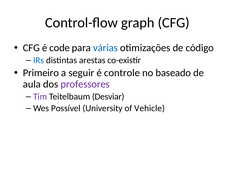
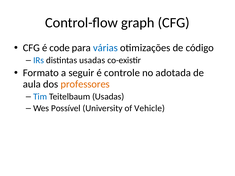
distintas arestas: arestas -> usadas
Primeiro: Primeiro -> Formato
baseado: baseado -> adotada
professores colour: purple -> orange
Tim colour: purple -> blue
Teitelbaum Desviar: Desviar -> Usadas
